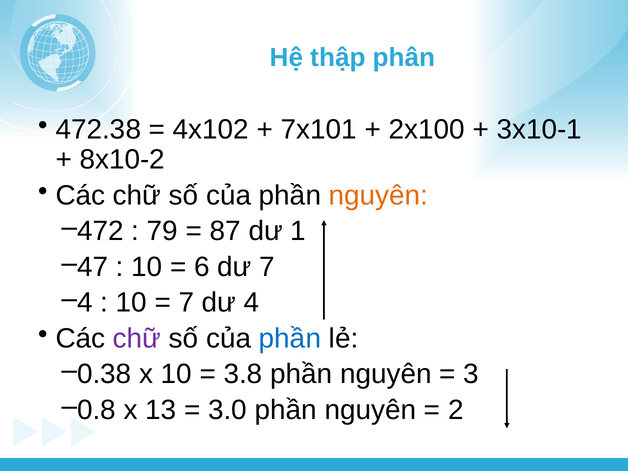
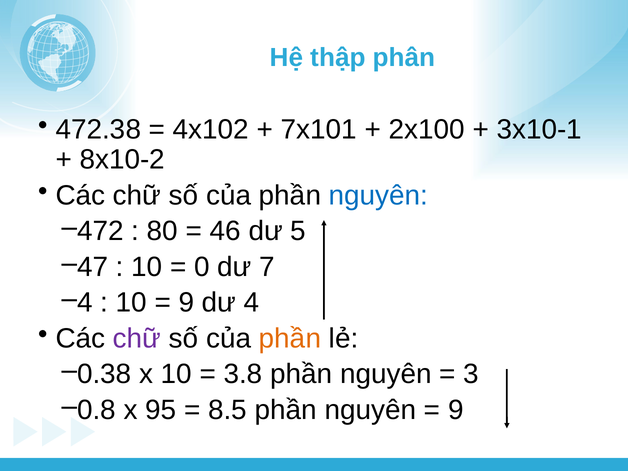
nguyên at (378, 196) colour: orange -> blue
79: 79 -> 80
87: 87 -> 46
1: 1 -> 5
6: 6 -> 0
7 at (186, 303): 7 -> 9
phần at (290, 339) colour: blue -> orange
13: 13 -> 95
3.0: 3.0 -> 8.5
2 at (456, 410): 2 -> 9
